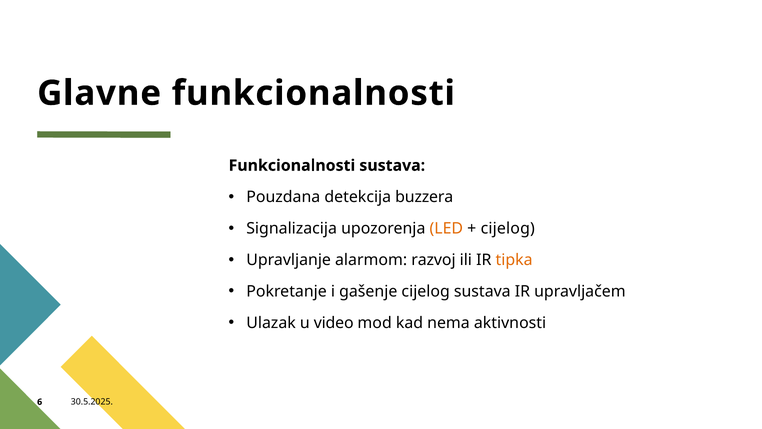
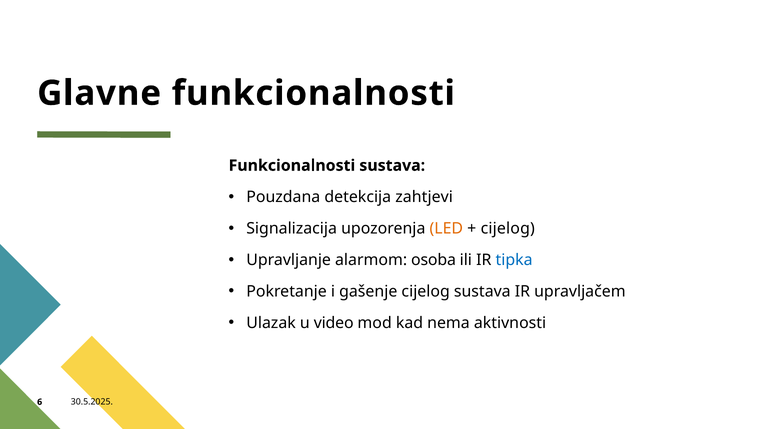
buzzera: buzzera -> zahtjevi
razvoj: razvoj -> osoba
tipka colour: orange -> blue
